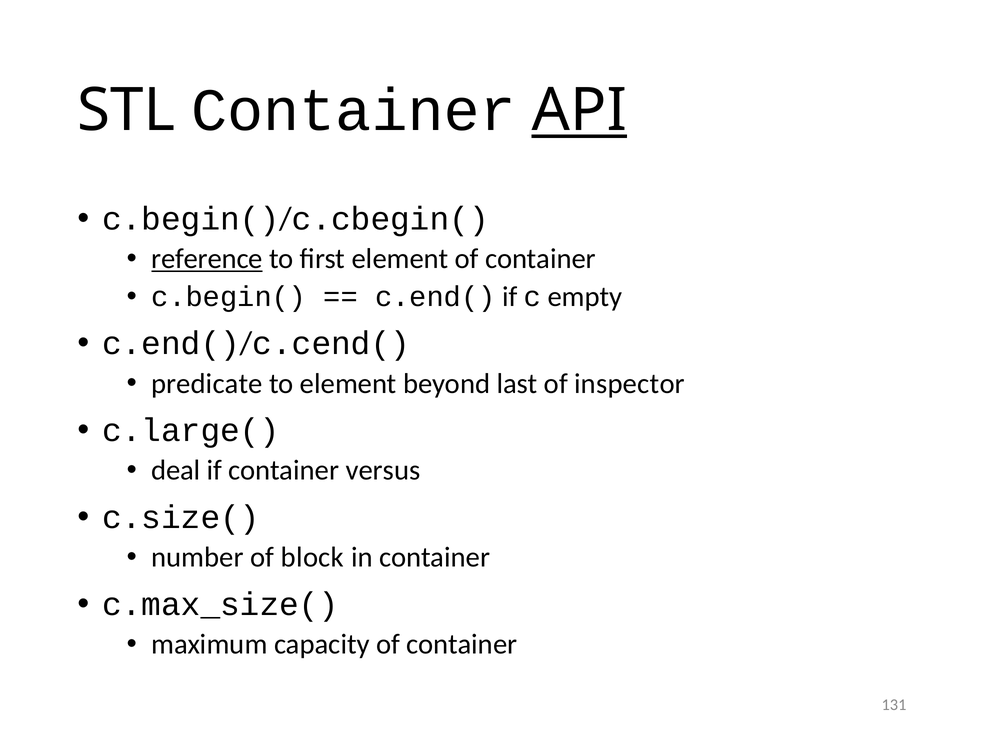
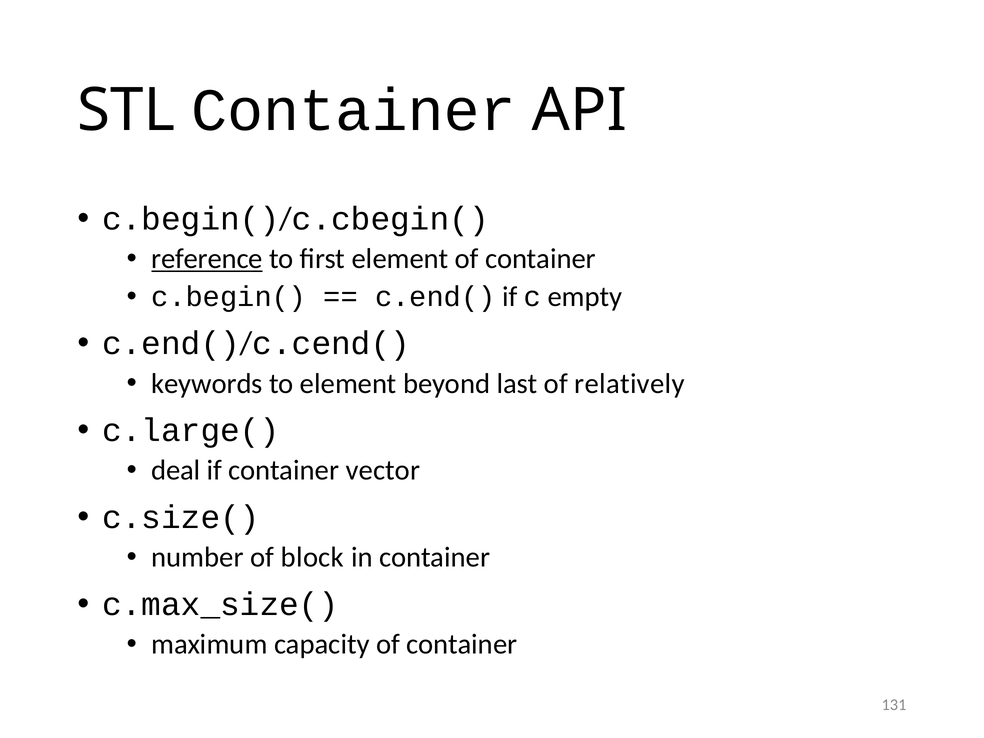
API underline: present -> none
predicate: predicate -> keywords
inspector: inspector -> relatively
versus: versus -> vector
